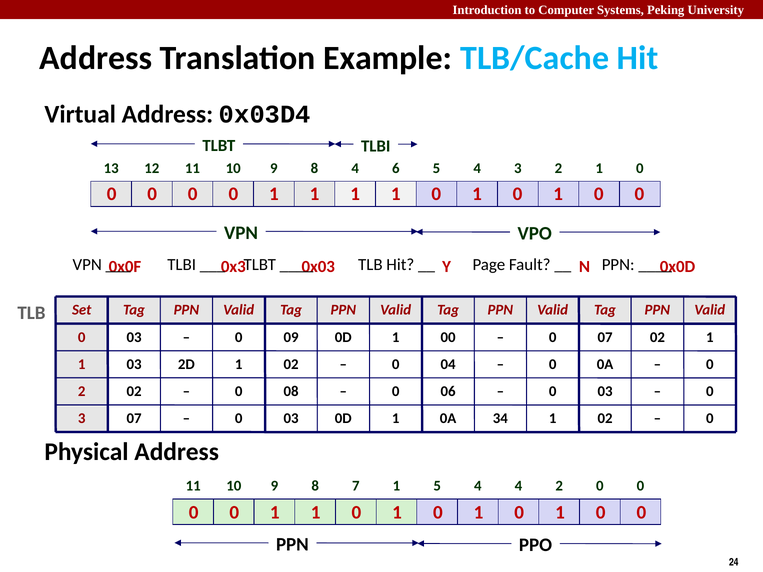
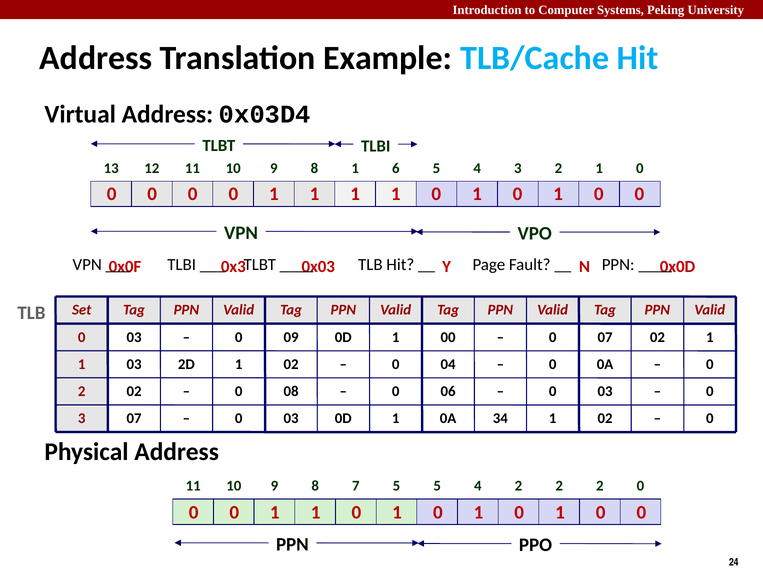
8 4: 4 -> 1
7 1: 1 -> 5
4 4: 4 -> 2
0 at (600, 486): 0 -> 2
